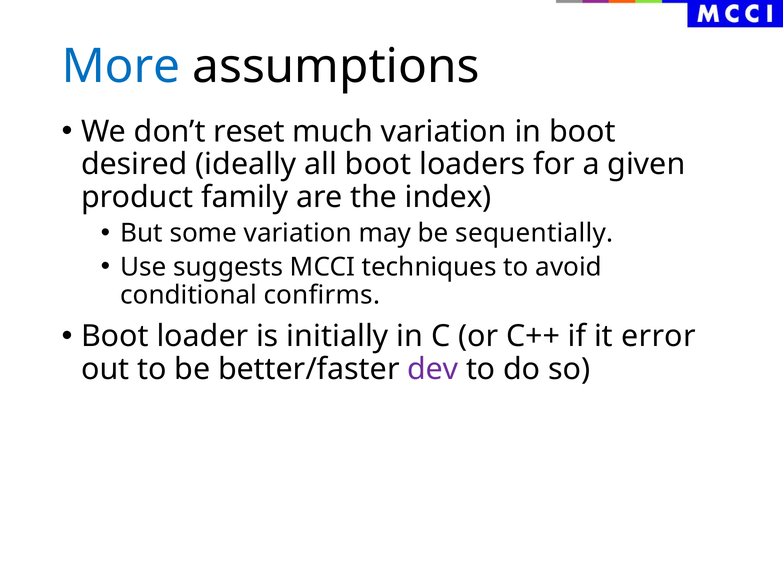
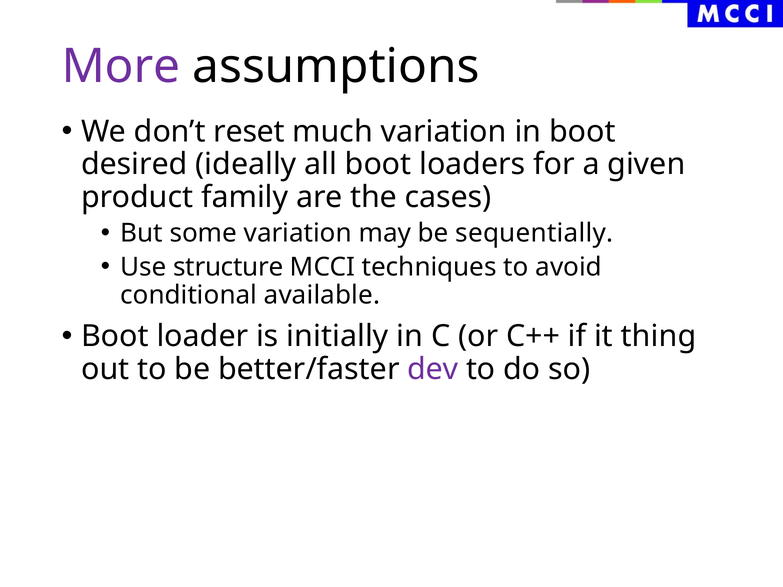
More colour: blue -> purple
index: index -> cases
suggests: suggests -> structure
confirms: confirms -> available
error: error -> thing
